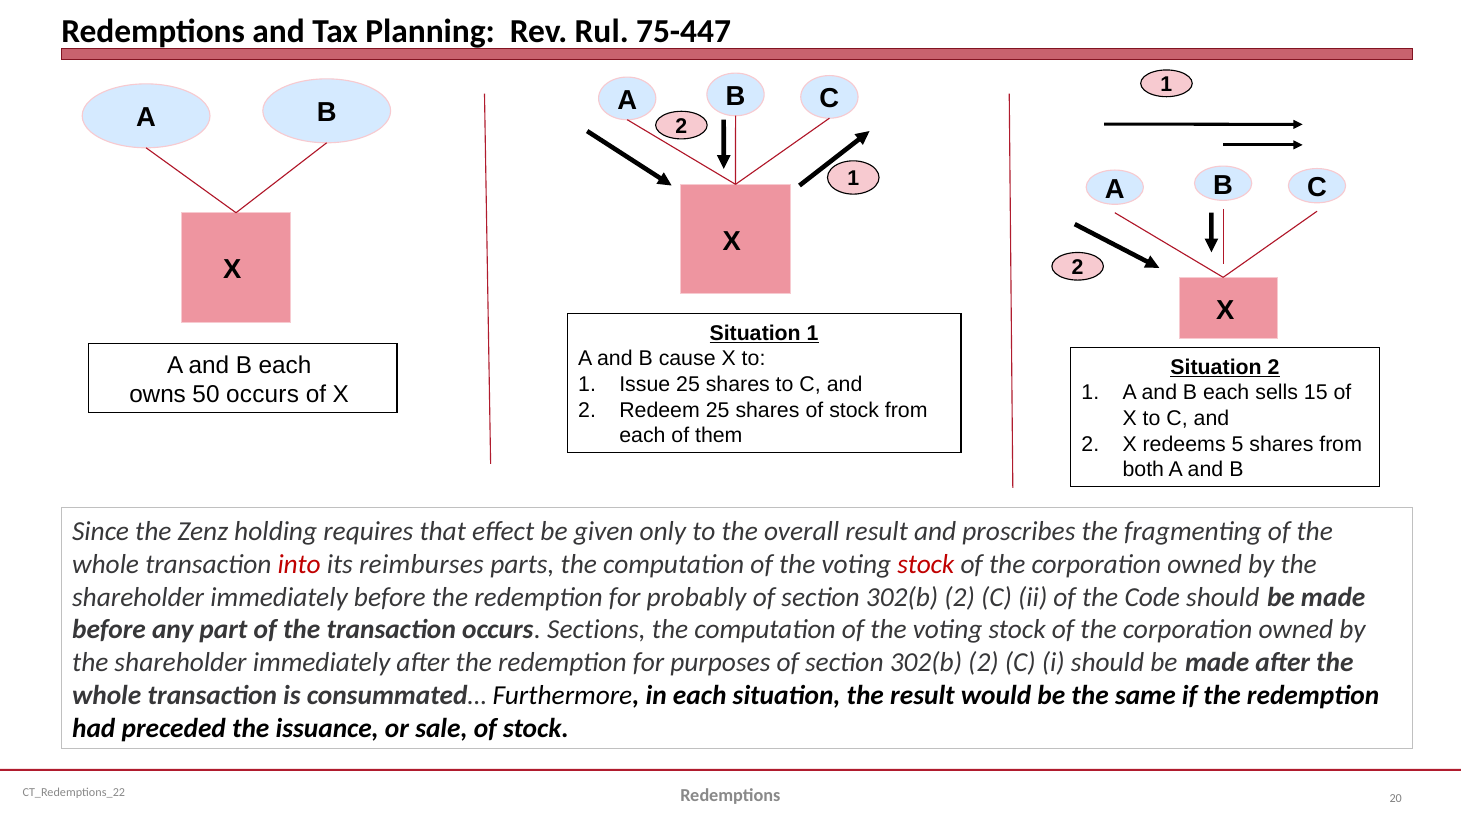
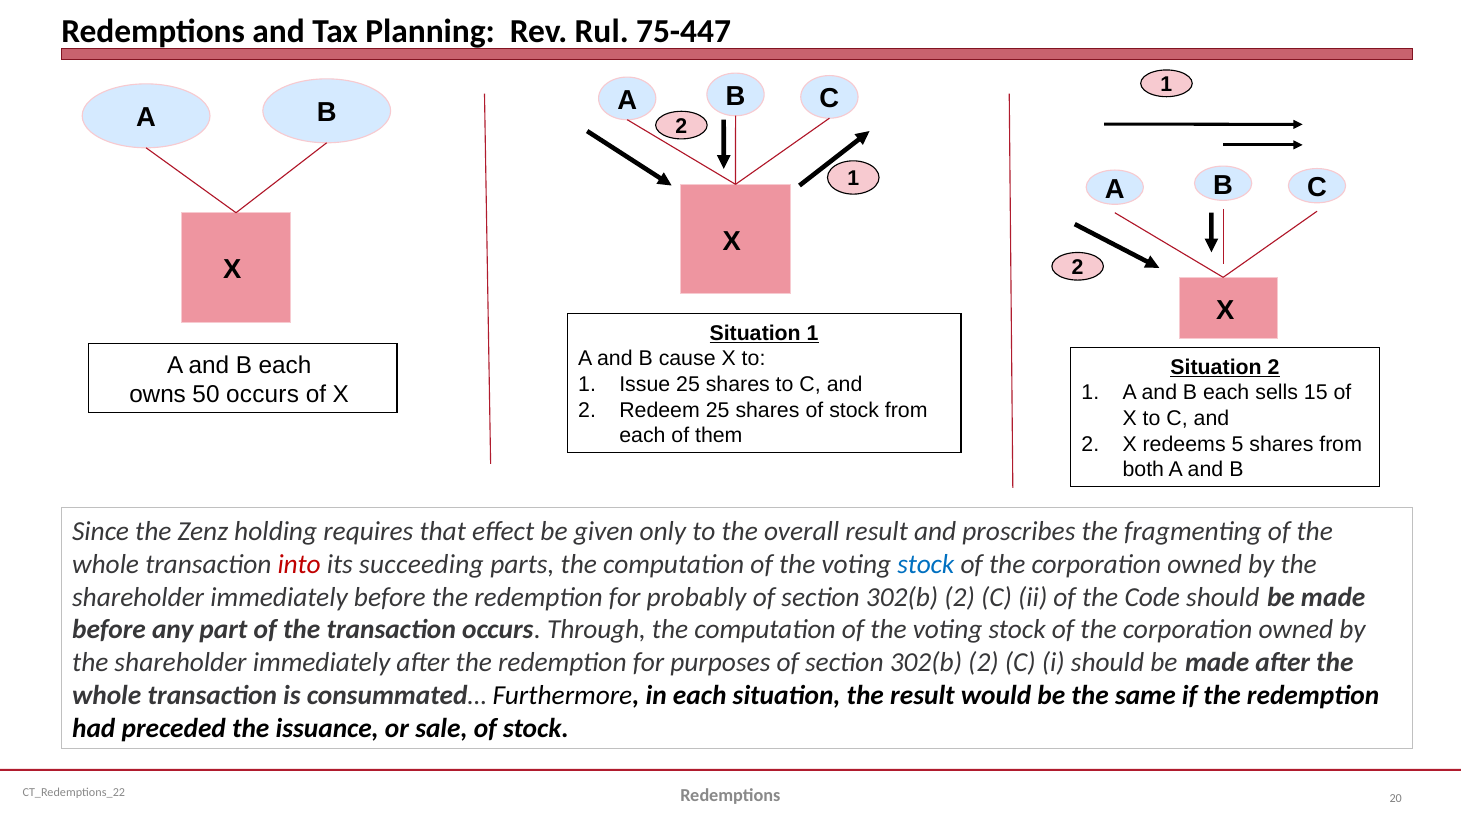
reimburses: reimburses -> succeeding
stock at (926, 564) colour: red -> blue
Sections: Sections -> Through
